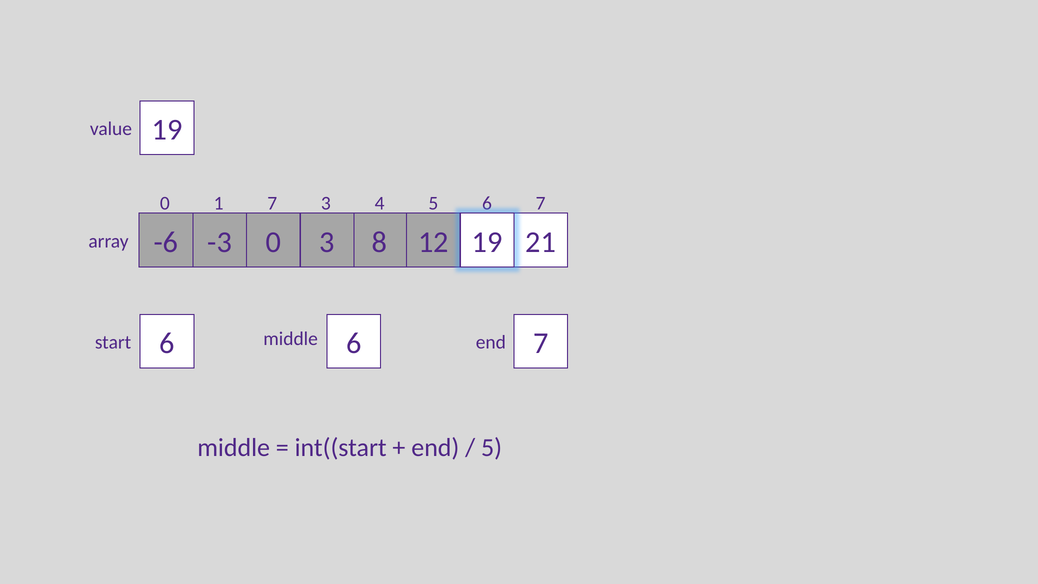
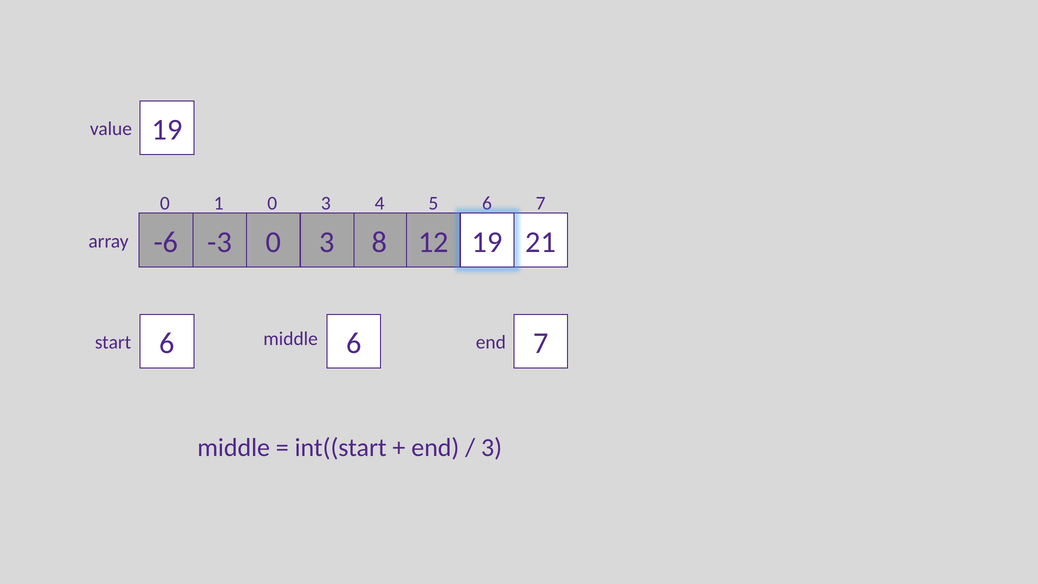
1 7: 7 -> 0
5 at (492, 448): 5 -> 3
